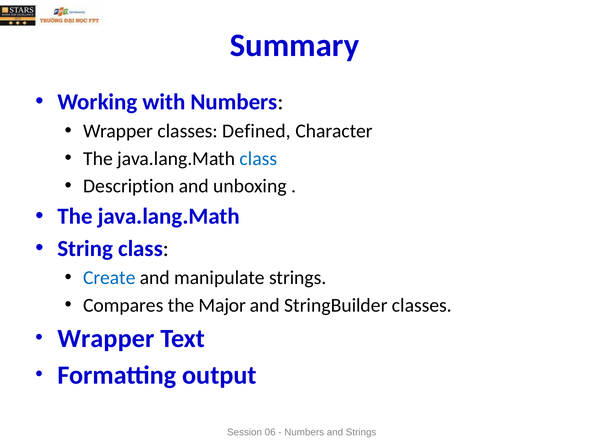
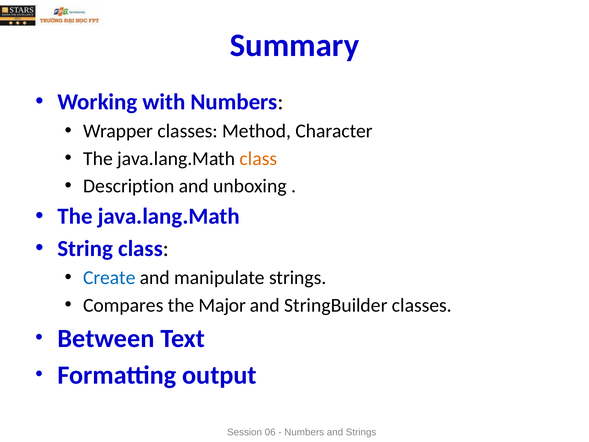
Defined: Defined -> Method
class at (258, 158) colour: blue -> orange
Wrapper at (106, 338): Wrapper -> Between
